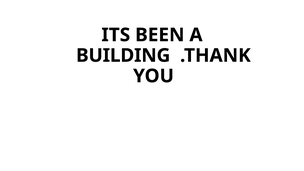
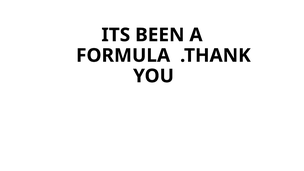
BUILDING: BUILDING -> FORMULA
